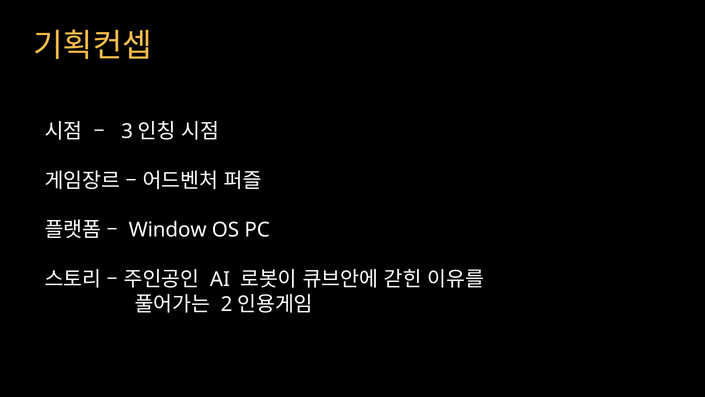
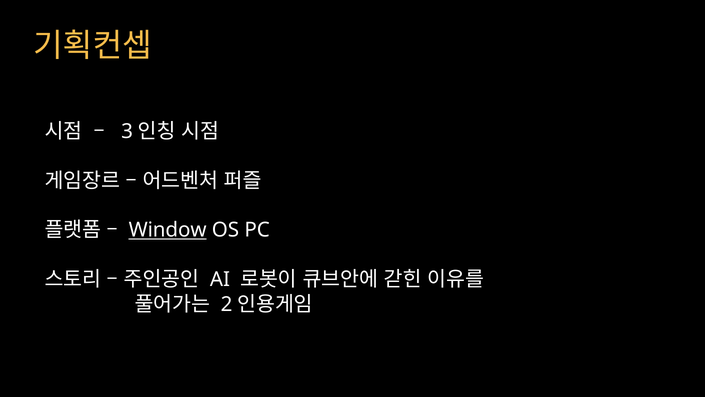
Window underline: none -> present
